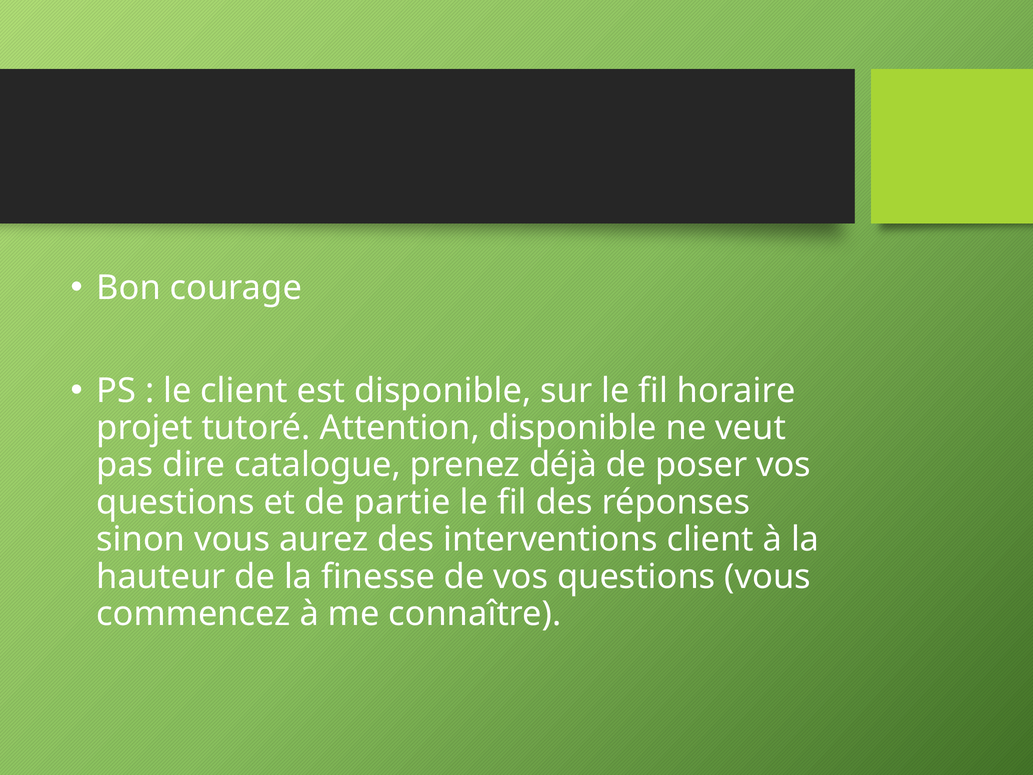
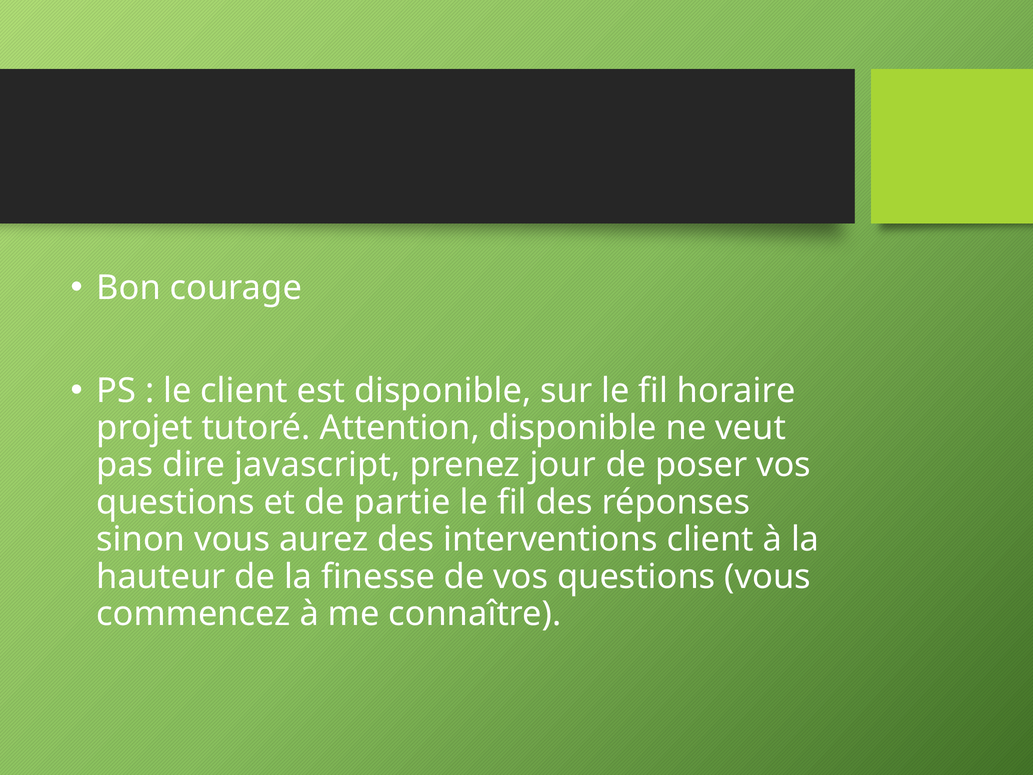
catalogue: catalogue -> javascript
déjà: déjà -> jour
